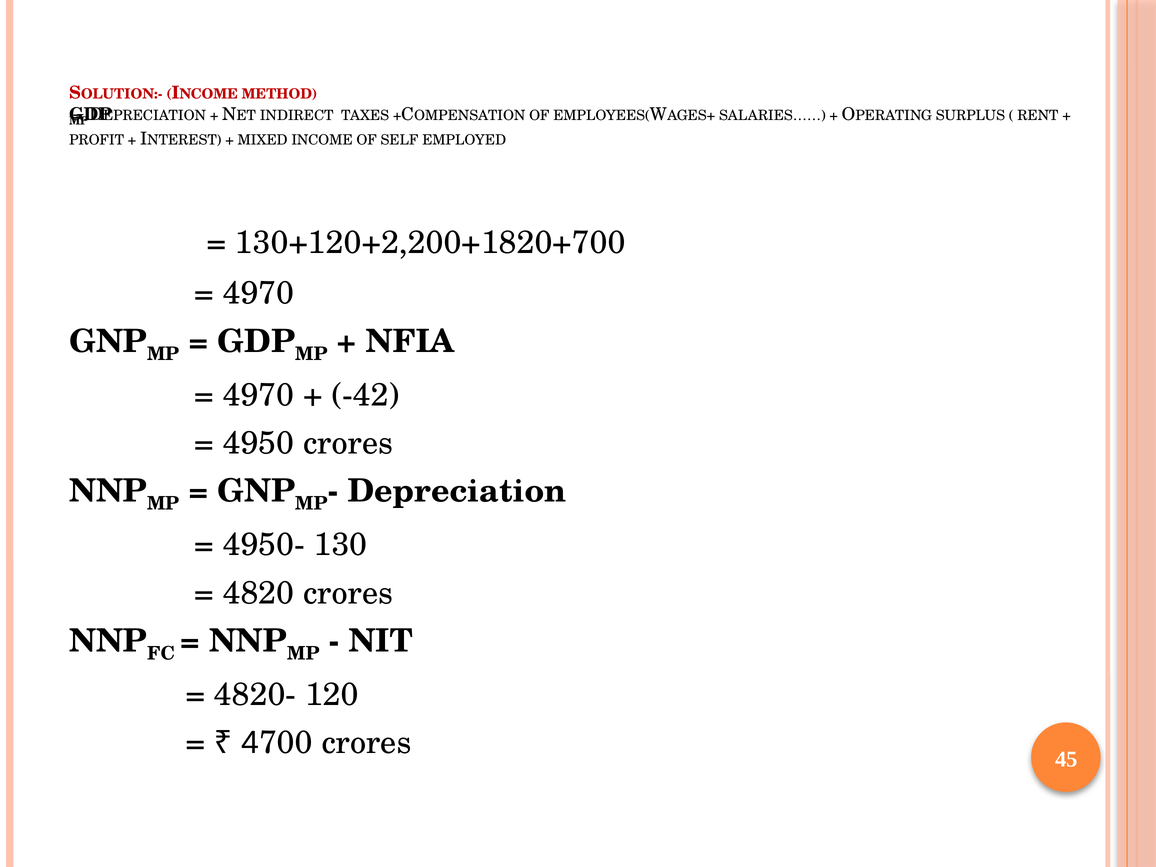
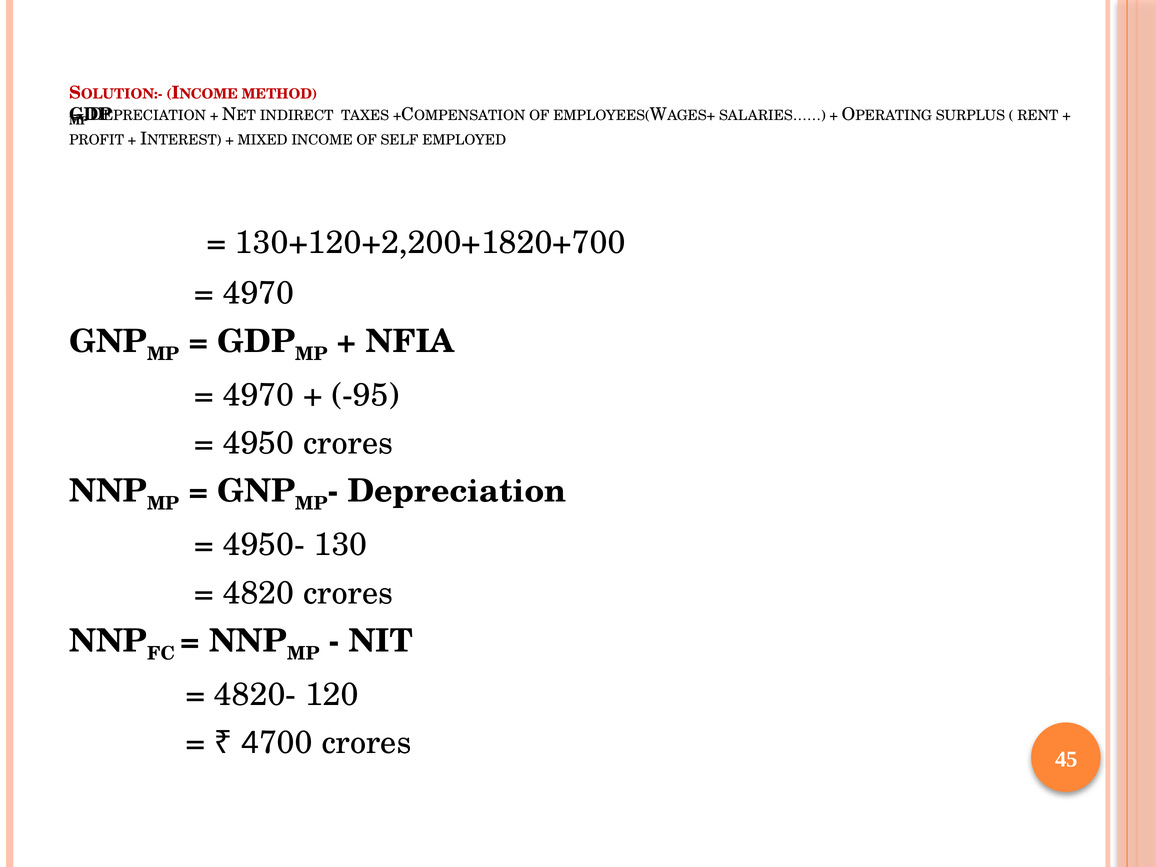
-42: -42 -> -95
